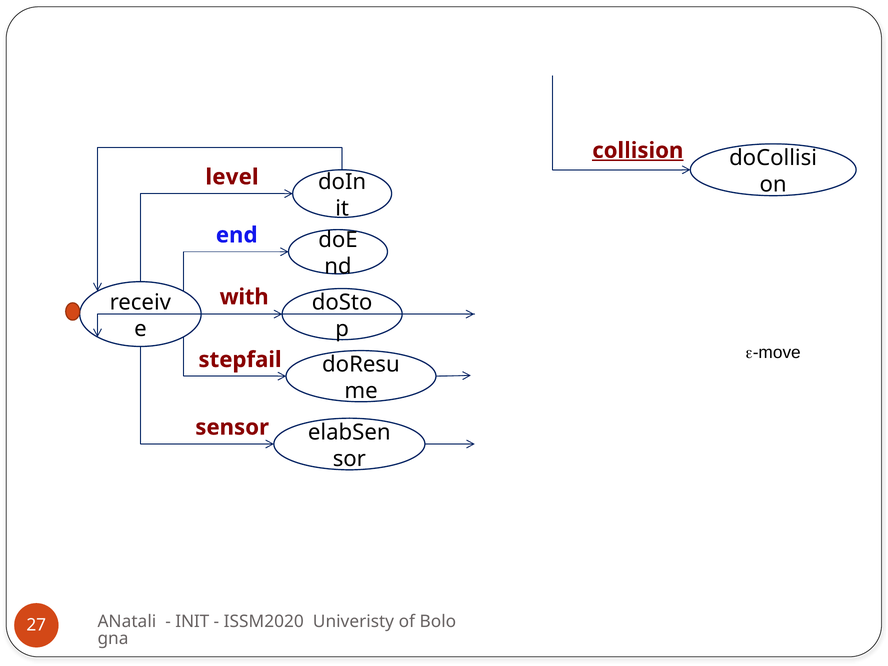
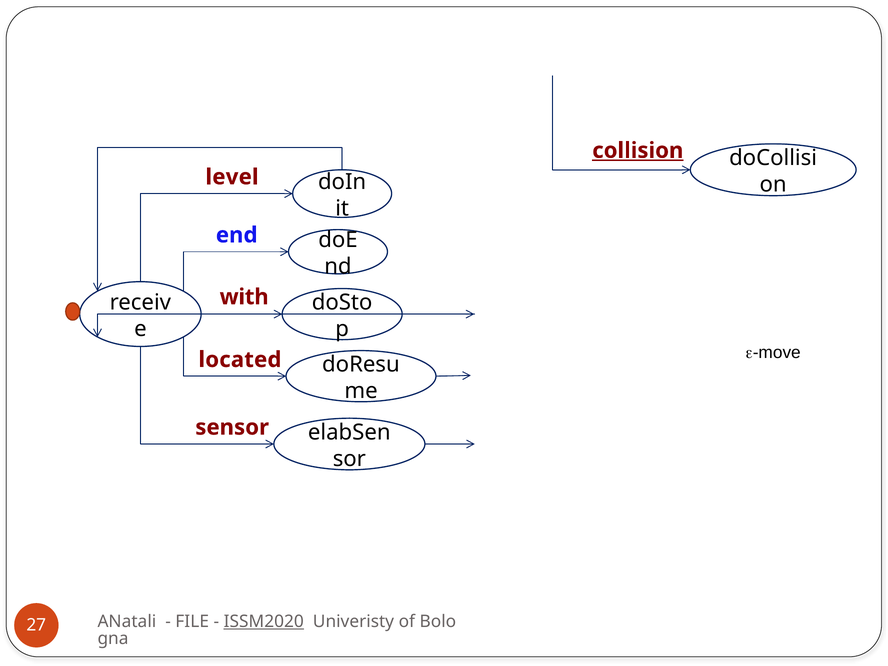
stepfail: stepfail -> located
INIT: INIT -> FILE
ISSM2020 underline: none -> present
